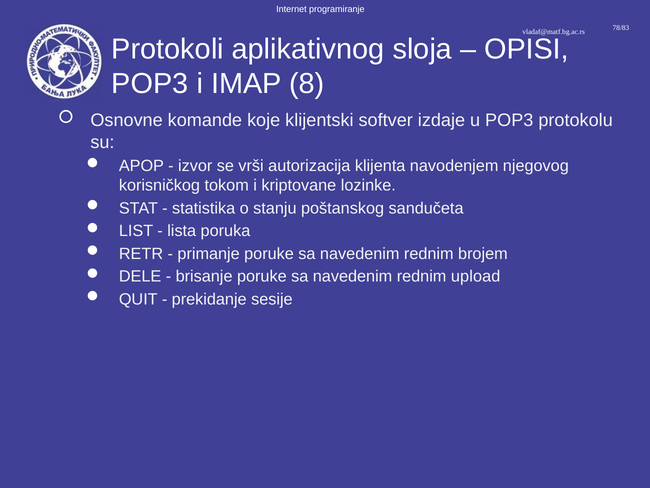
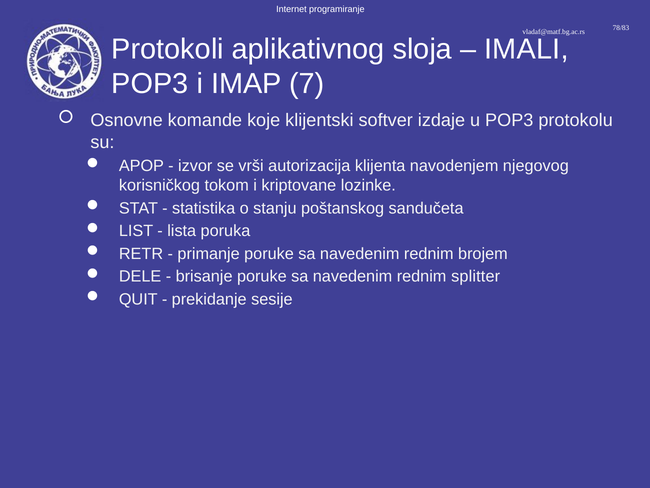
OPISI: OPISI -> IMALI
8: 8 -> 7
upload: upload -> splitter
